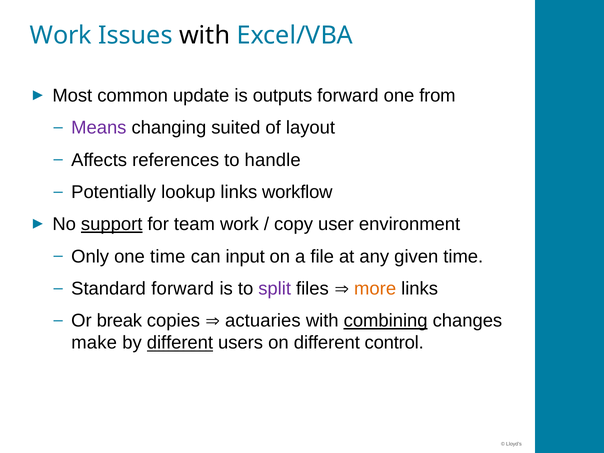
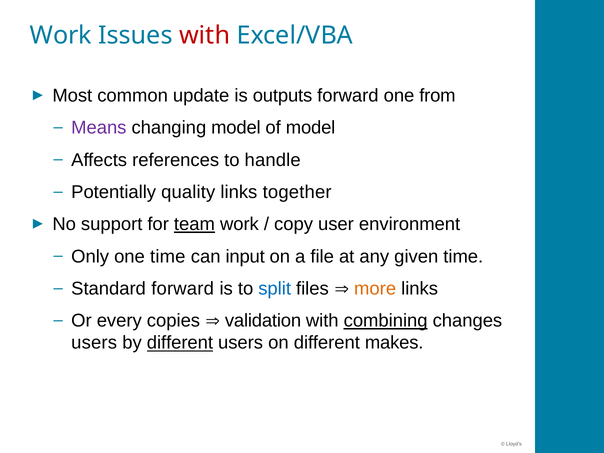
with at (205, 35) colour: black -> red
changing suited: suited -> model
of layout: layout -> model
lookup: lookup -> quality
workflow: workflow -> together
support underline: present -> none
team underline: none -> present
split colour: purple -> blue
break: break -> every
actuaries: actuaries -> validation
make at (94, 343): make -> users
control: control -> makes
